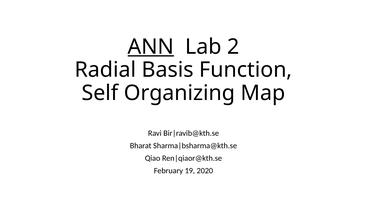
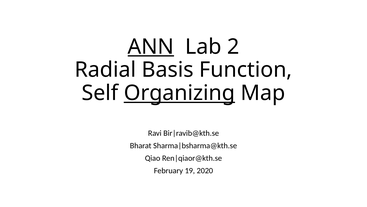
Organizing underline: none -> present
